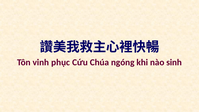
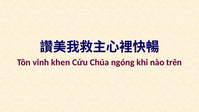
phục: phục -> khen
sinh: sinh -> trên
